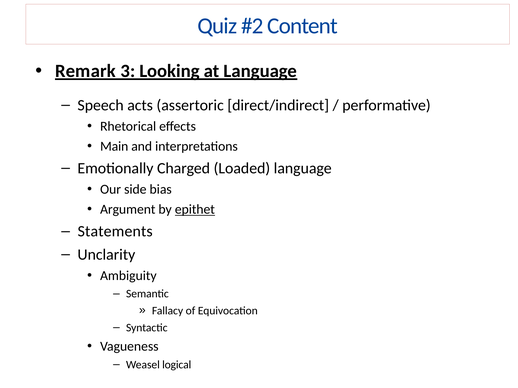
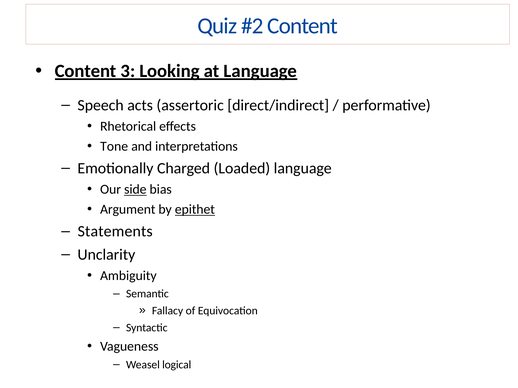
Remark at (85, 71): Remark -> Content
Main: Main -> Tone
side underline: none -> present
